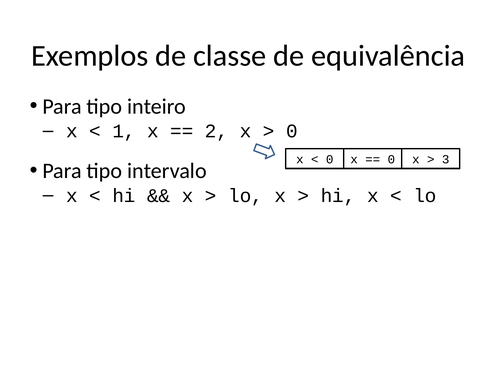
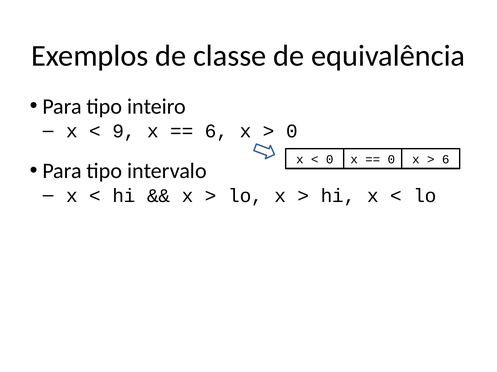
1: 1 -> 9
2 at (217, 131): 2 -> 6
3 at (446, 160): 3 -> 6
